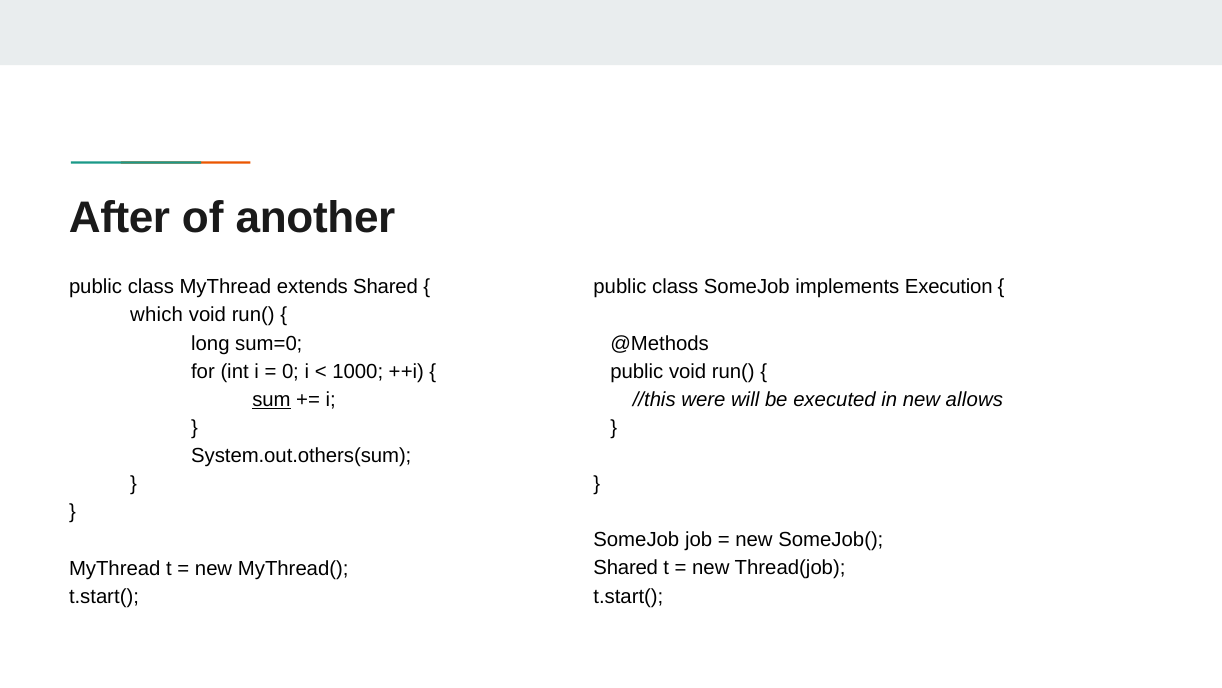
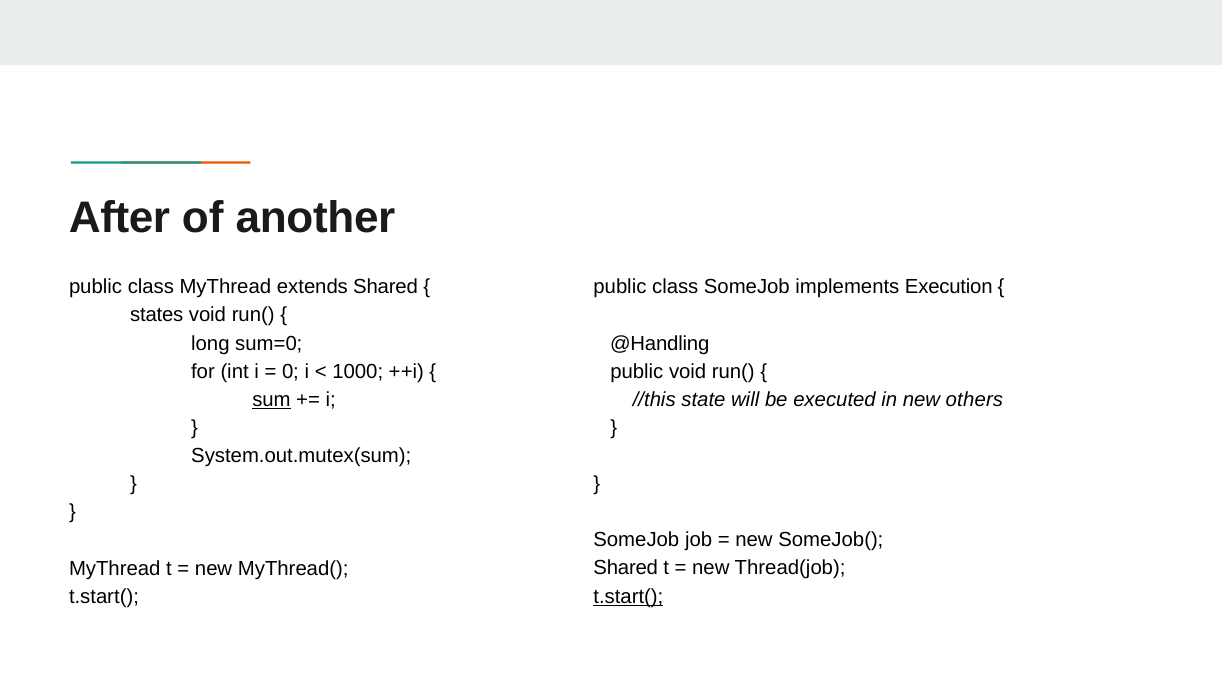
which: which -> states
@Methods: @Methods -> @Handling
were: were -> state
allows: allows -> others
System.out.others(sum: System.out.others(sum -> System.out.mutex(sum
t.start( at (628, 596) underline: none -> present
